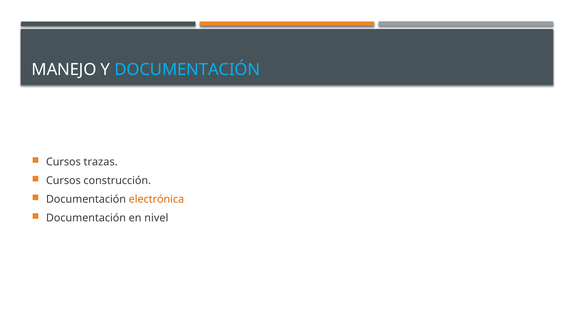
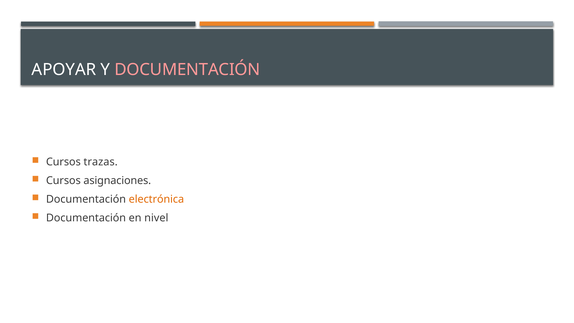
MANEJO: MANEJO -> APOYAR
DOCUMENTACIÓN at (187, 70) colour: light blue -> pink
construcción: construcción -> asignaciones
